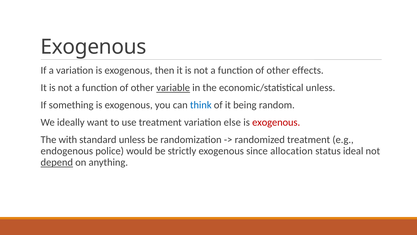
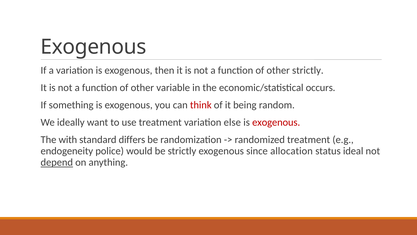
other effects: effects -> strictly
variable underline: present -> none
economic/statistical unless: unless -> occurs
think colour: blue -> red
standard unless: unless -> differs
endogenous: endogenous -> endogeneity
